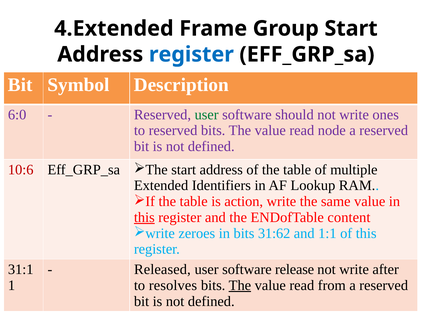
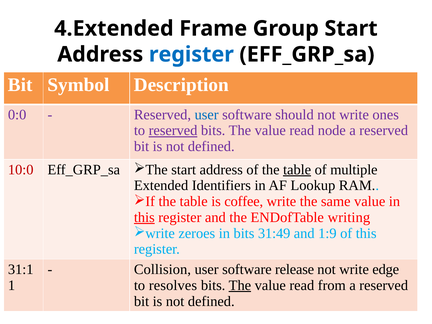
6:0: 6:0 -> 0:0
user at (207, 115) colour: green -> blue
reserved at (173, 131) underline: none -> present
10:6: 10:6 -> 10:0
table at (297, 170) underline: none -> present
action: action -> coffee
content: content -> writing
31:62: 31:62 -> 31:49
1:1: 1:1 -> 1:9
Released: Released -> Collision
after: after -> edge
